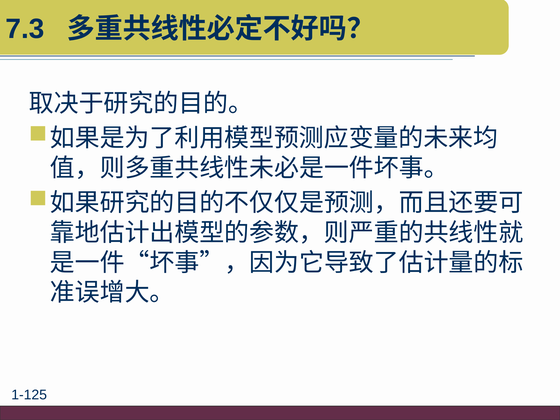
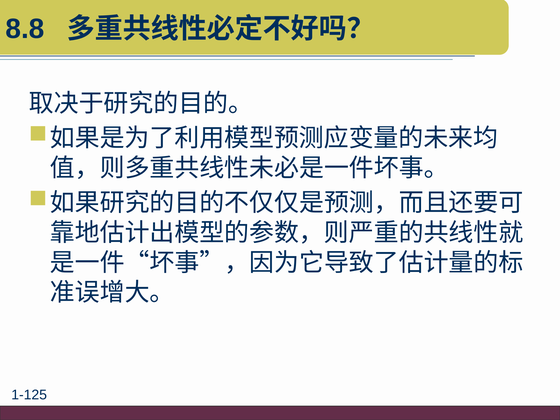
7.3: 7.3 -> 8.8
